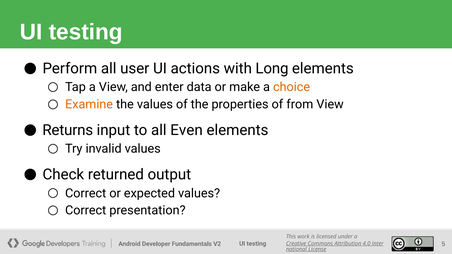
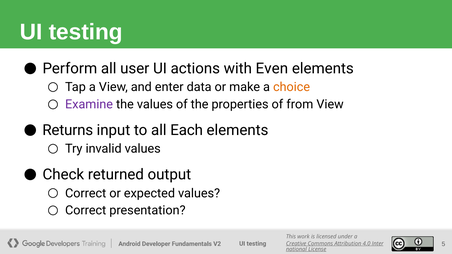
Long: Long -> Even
Examine colour: orange -> purple
Even: Even -> Each
